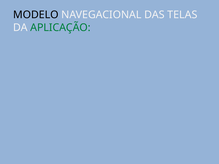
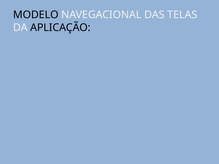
APLICAÇÃO colour: green -> black
